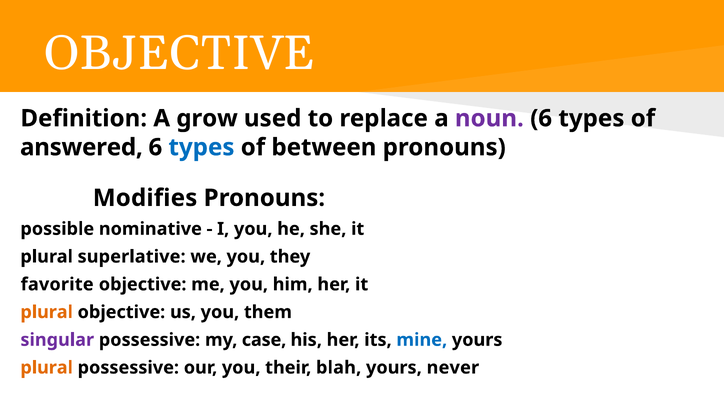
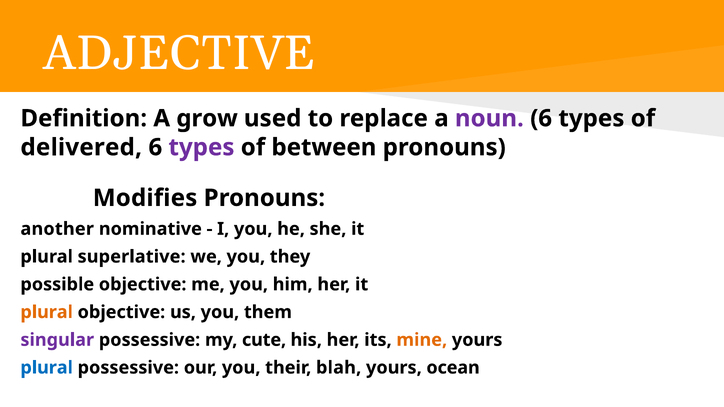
OBJECTIVE at (179, 54): OBJECTIVE -> ADJECTIVE
answered: answered -> delivered
types at (201, 147) colour: blue -> purple
possible: possible -> another
favorite: favorite -> possible
case: case -> cute
mine colour: blue -> orange
plural at (47, 368) colour: orange -> blue
never: never -> ocean
